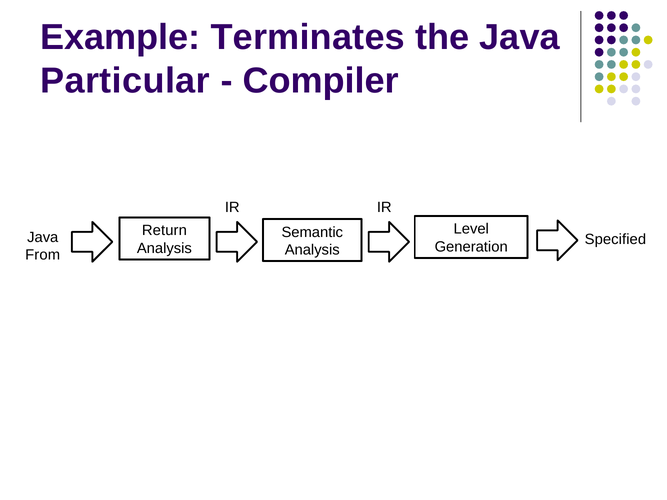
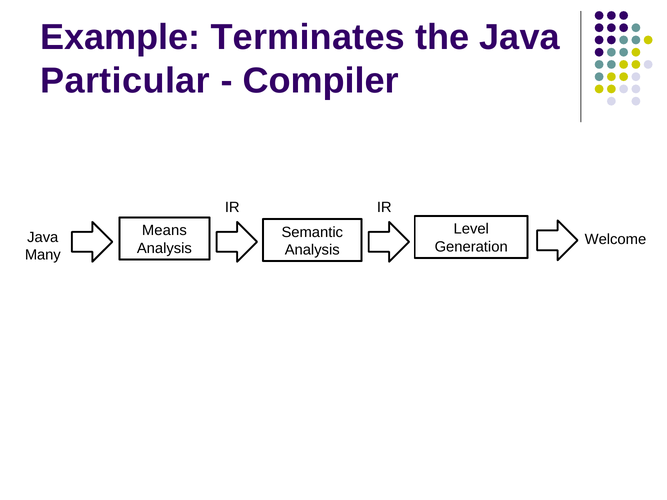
Return: Return -> Means
Specified: Specified -> Welcome
From: From -> Many
